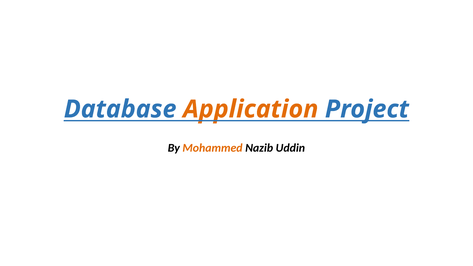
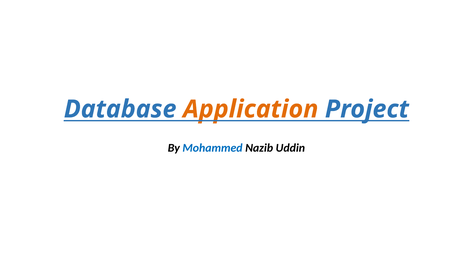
Mohammed colour: orange -> blue
